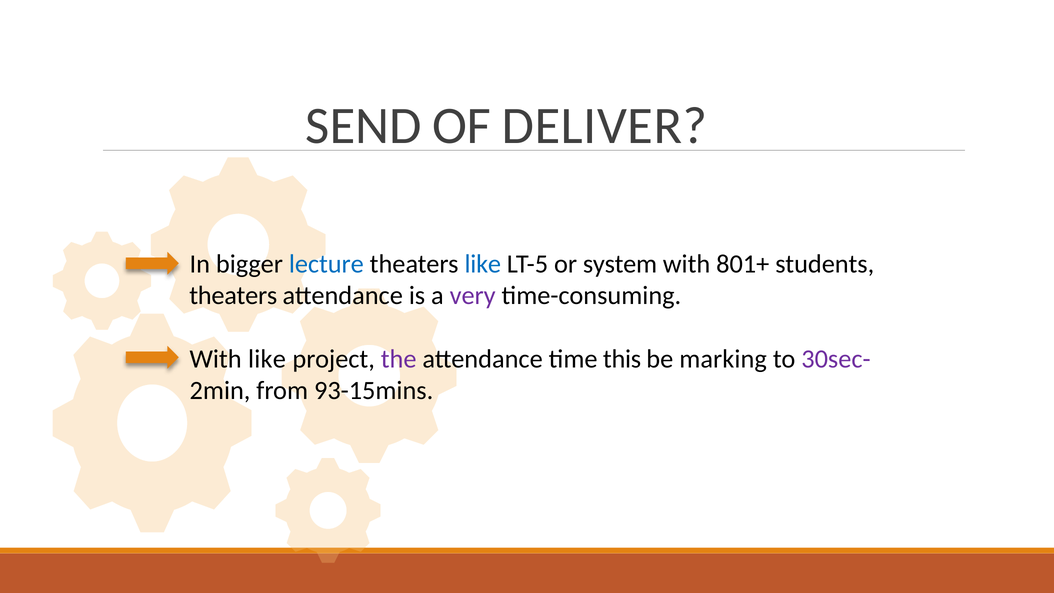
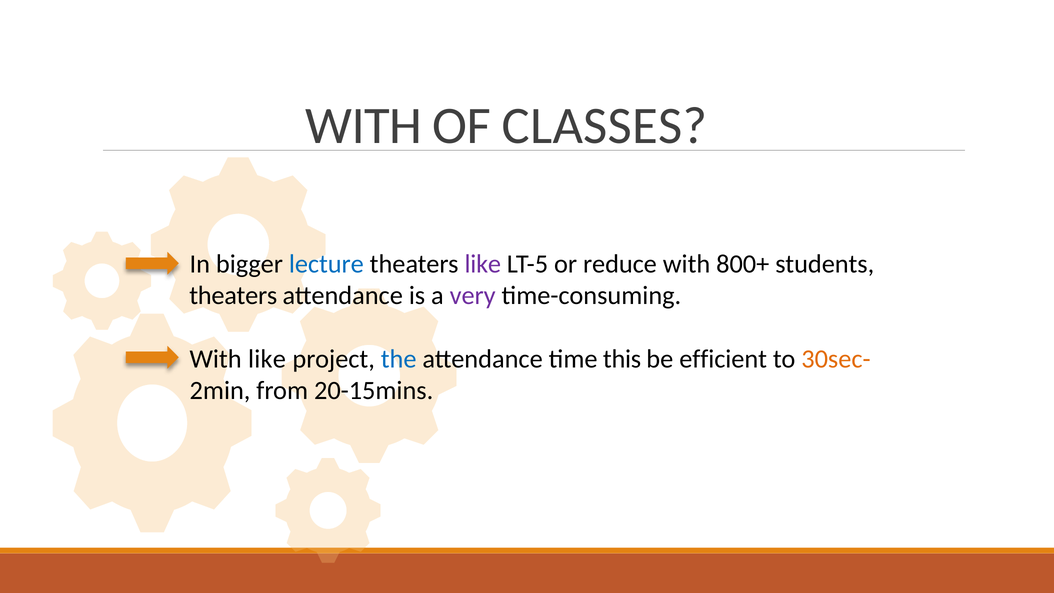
SEND at (363, 126): SEND -> WITH
DELIVER: DELIVER -> CLASSES
like at (483, 264) colour: blue -> purple
system: system -> reduce
801+: 801+ -> 800+
the colour: purple -> blue
marking: marking -> efficient
30sec- colour: purple -> orange
93-15mins: 93-15mins -> 20-15mins
